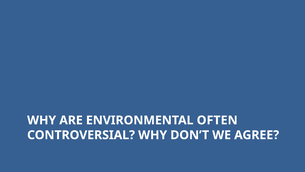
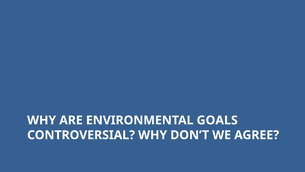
OFTEN: OFTEN -> GOALS
